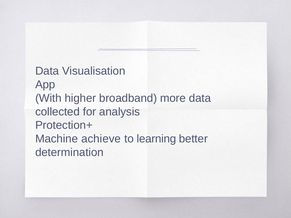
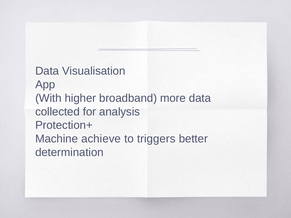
learning: learning -> triggers
